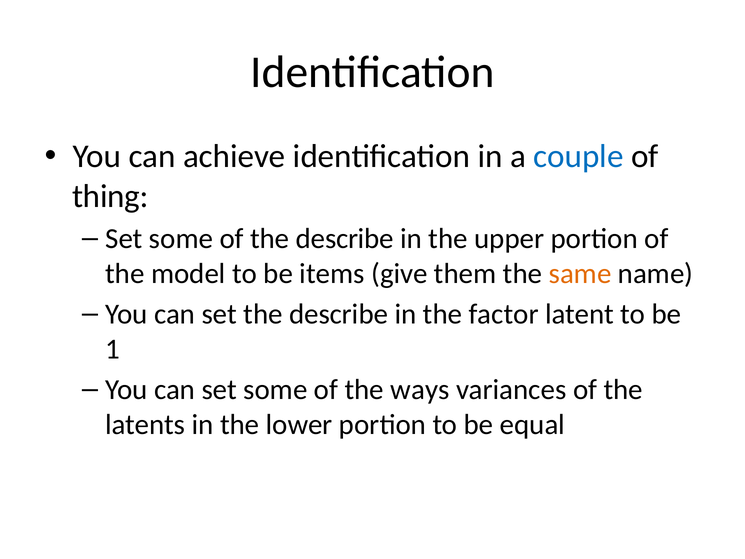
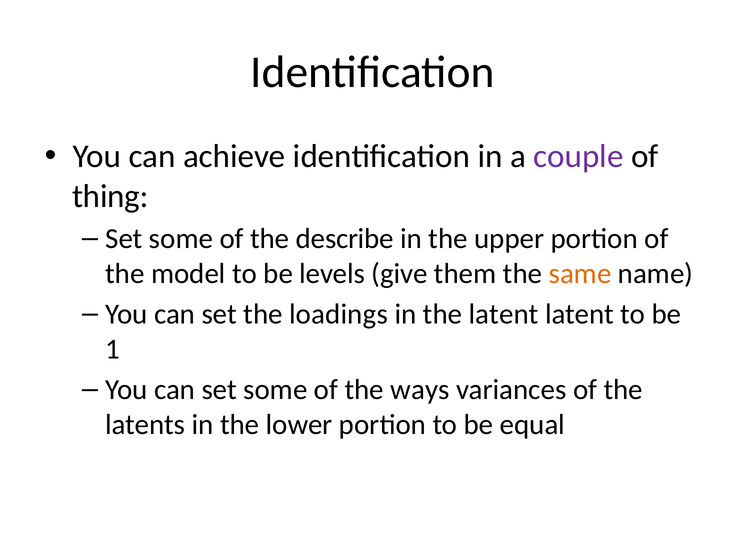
couple colour: blue -> purple
items: items -> levels
set the describe: describe -> loadings
the factor: factor -> latent
